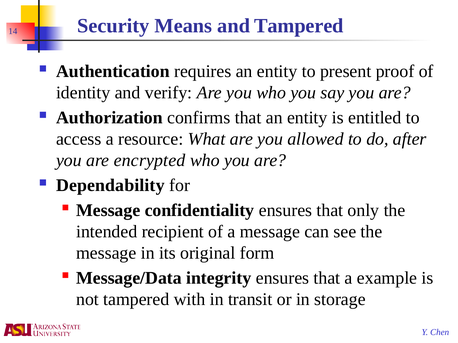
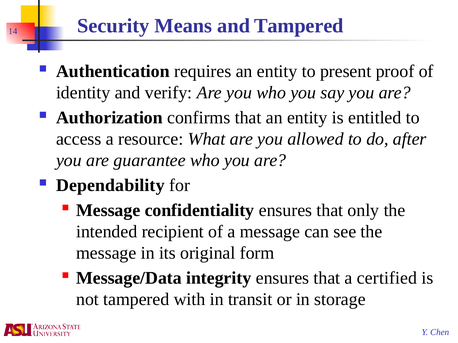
encrypted: encrypted -> guarantee
example: example -> certified
